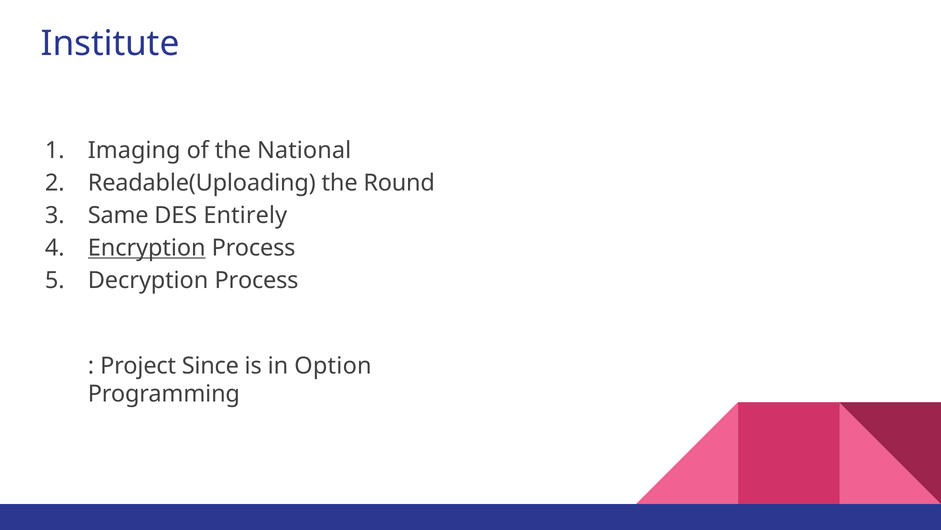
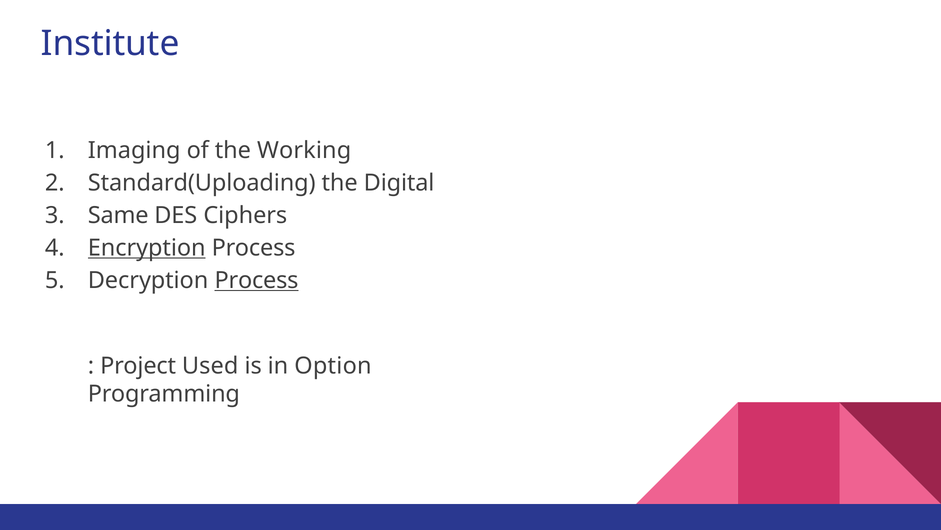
National: National -> Working
Readable(Uploading: Readable(Uploading -> Standard(Uploading
Round: Round -> Digital
Entirely: Entirely -> Ciphers
Process at (256, 280) underline: none -> present
Since: Since -> Used
